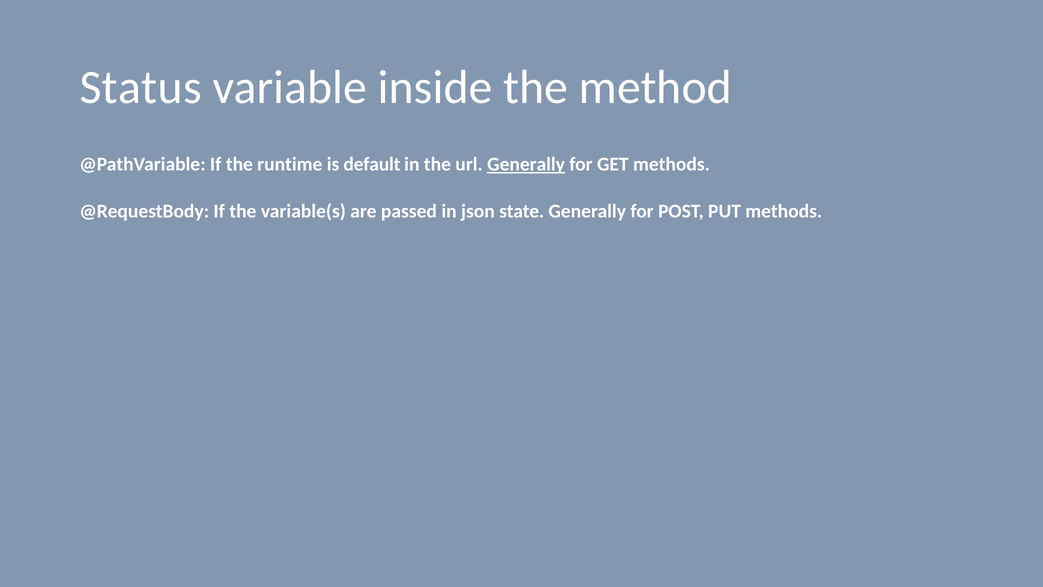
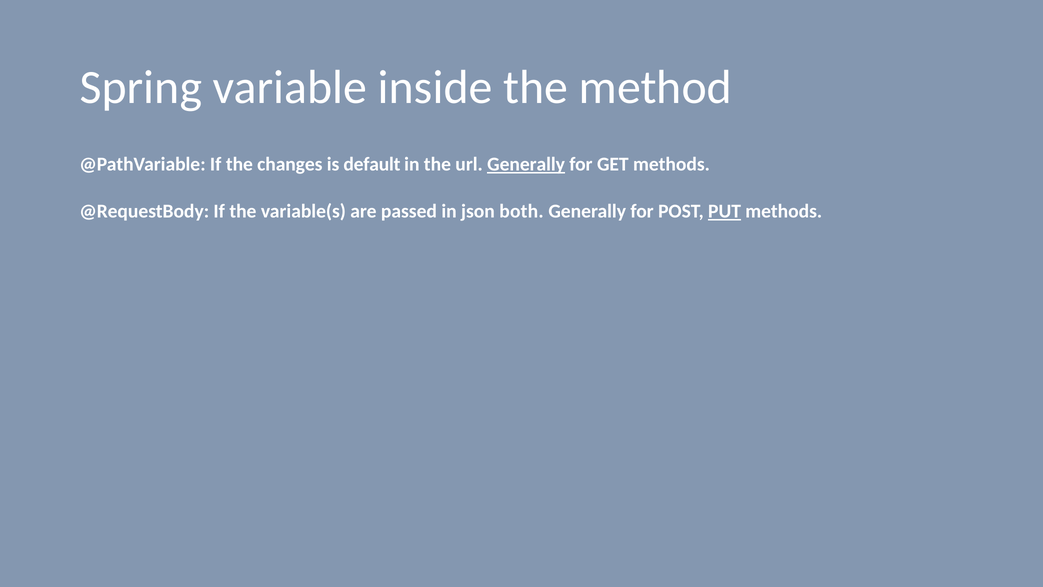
Status: Status -> Spring
runtime: runtime -> changes
state: state -> both
PUT underline: none -> present
